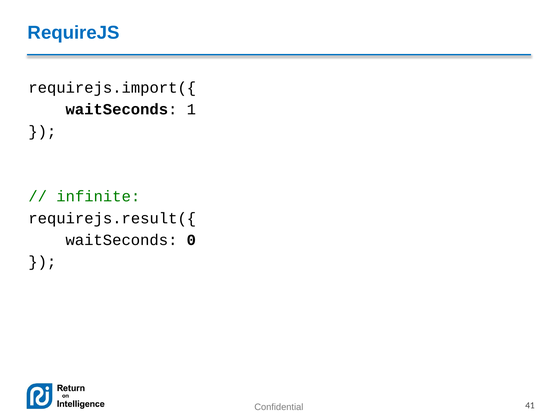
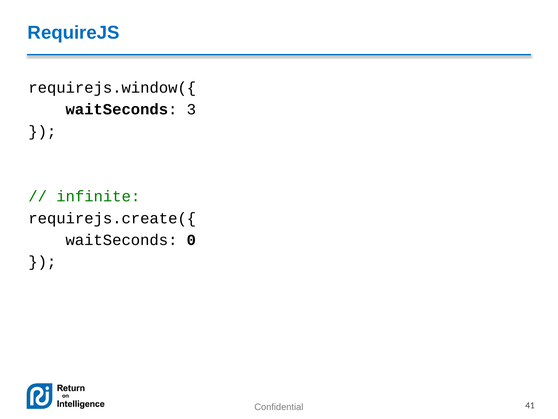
requirejs.import({: requirejs.import({ -> requirejs.window({
1: 1 -> 3
requirejs.result({: requirejs.result({ -> requirejs.create({
